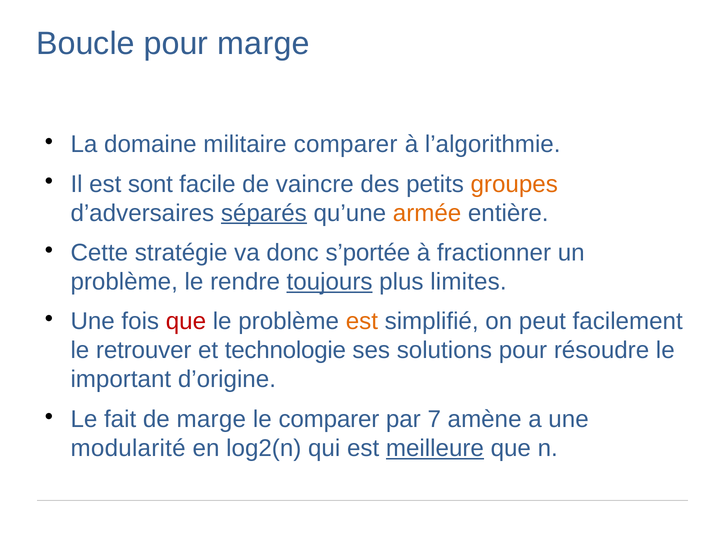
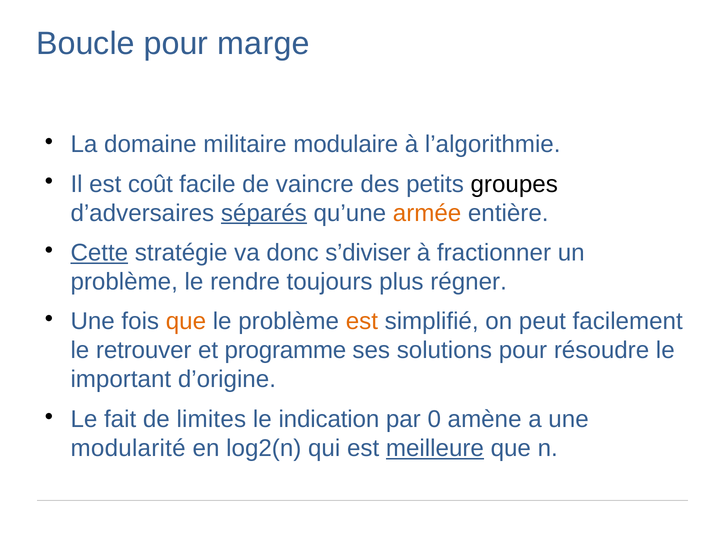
militaire comparer: comparer -> modulaire
sont: sont -> coût
groupes colour: orange -> black
Cette underline: none -> present
s’portée: s’portée -> s’diviser
toujours underline: present -> none
limites: limites -> régner
que at (186, 321) colour: red -> orange
technologie: technologie -> programme
de marge: marge -> limites
le comparer: comparer -> indication
7: 7 -> 0
